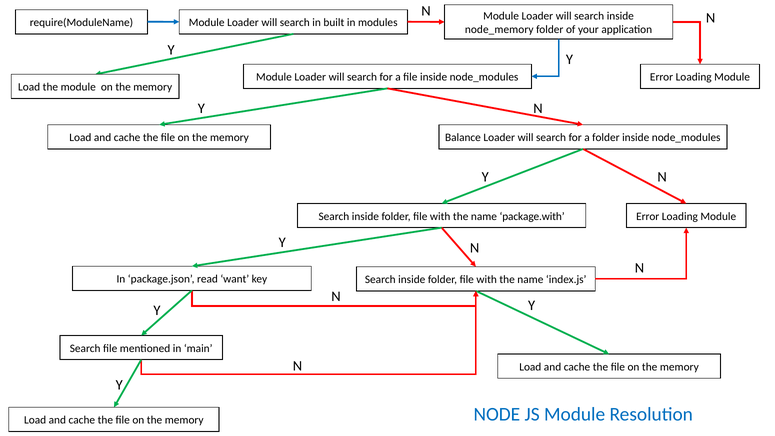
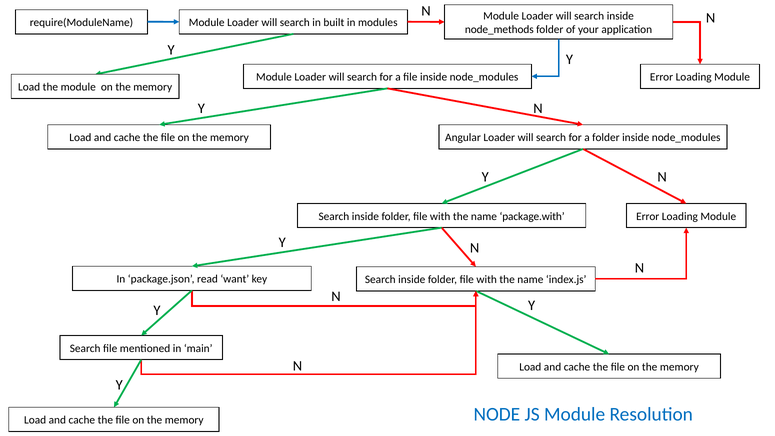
node_memory: node_memory -> node_methods
Balance: Balance -> Angular
